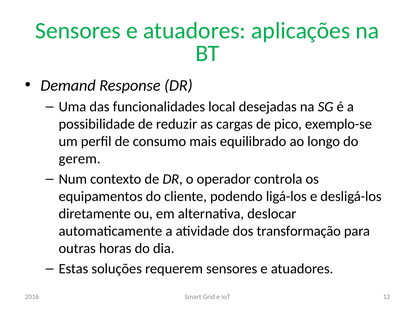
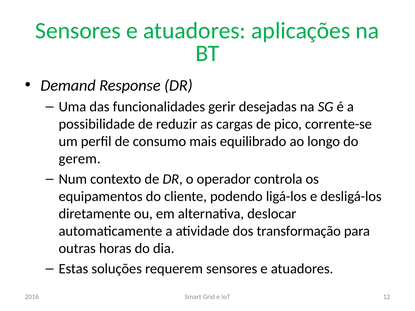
local: local -> gerir
exemplo-se: exemplo-se -> corrente-se
